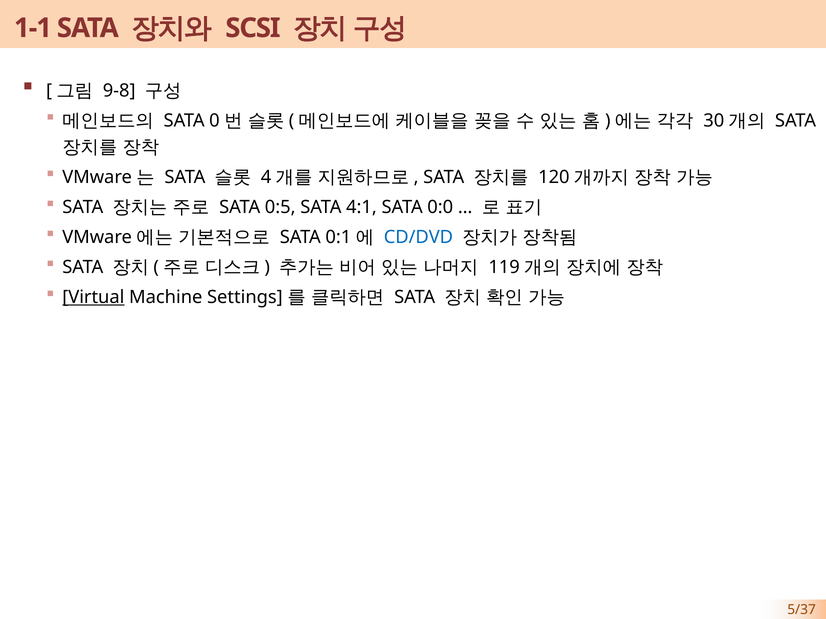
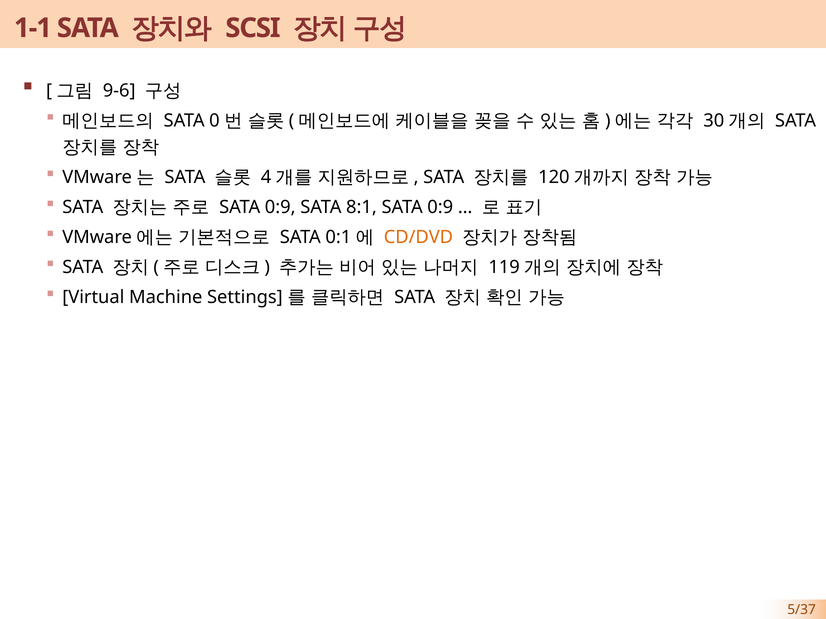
9-8: 9-8 -> 9-6
0:5 at (280, 207): 0:5 -> 0:9
4:1: 4:1 -> 8:1
0:0 at (440, 207): 0:0 -> 0:9
CD/DVD colour: blue -> orange
Virtual underline: present -> none
